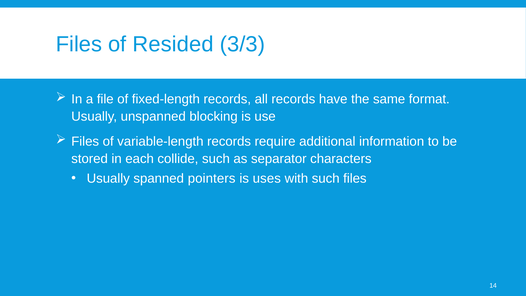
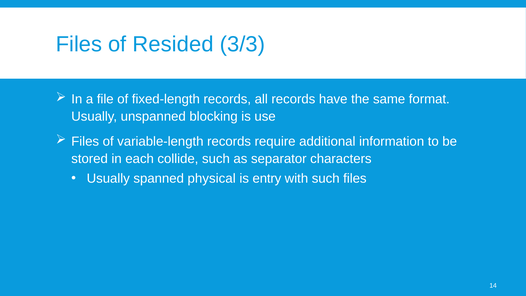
pointers: pointers -> physical
uses: uses -> entry
